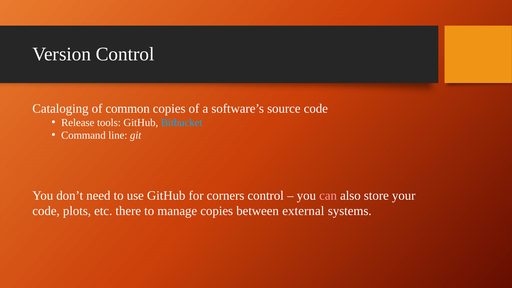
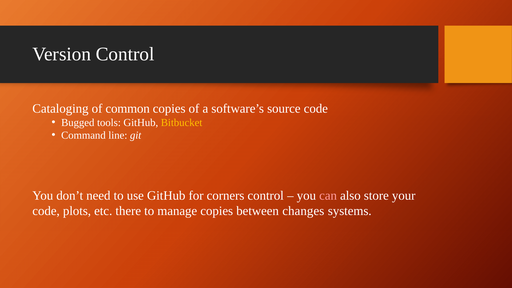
Release: Release -> Bugged
Bitbucket colour: light blue -> yellow
external: external -> changes
